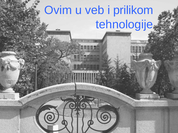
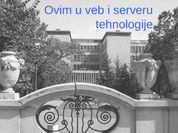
prilikom: prilikom -> serveru
